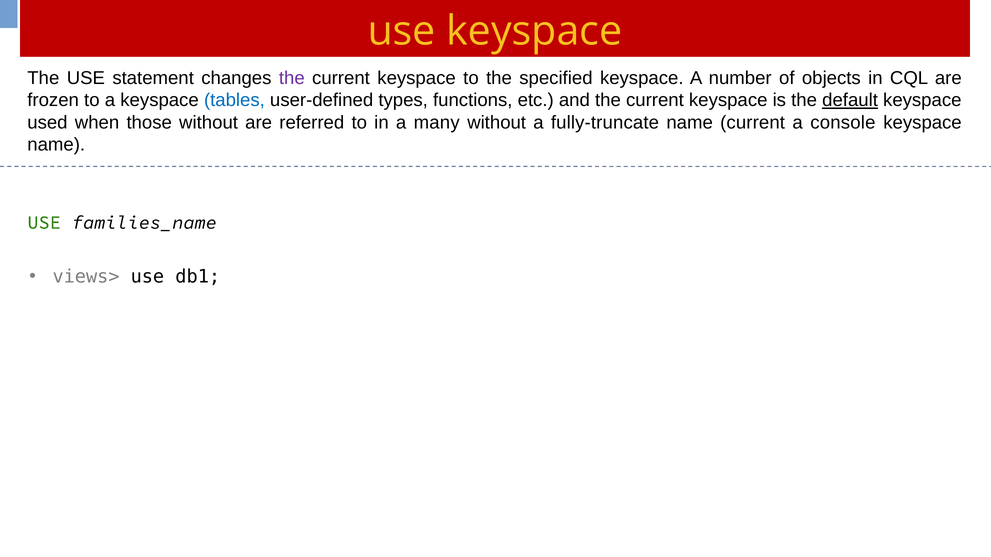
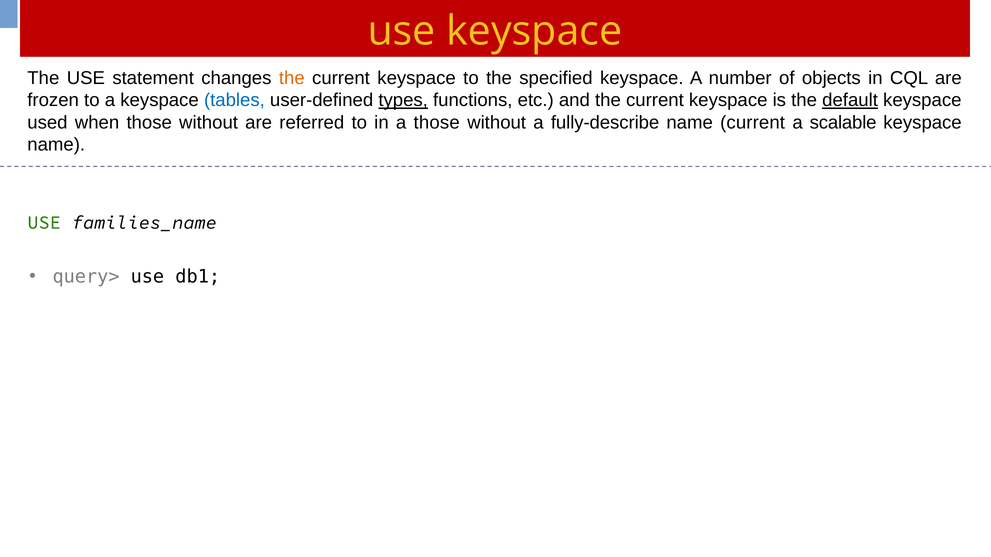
the at (292, 78) colour: purple -> orange
types underline: none -> present
a many: many -> those
fully-truncate: fully-truncate -> fully-describe
console: console -> scalable
views>: views> -> query>
